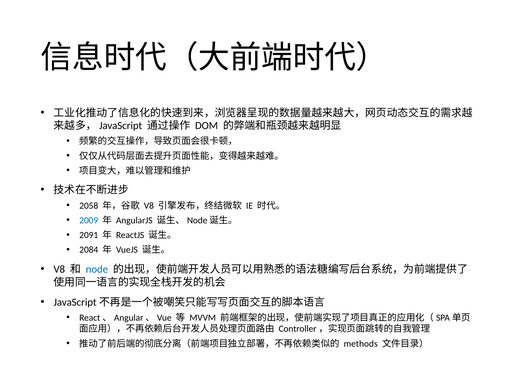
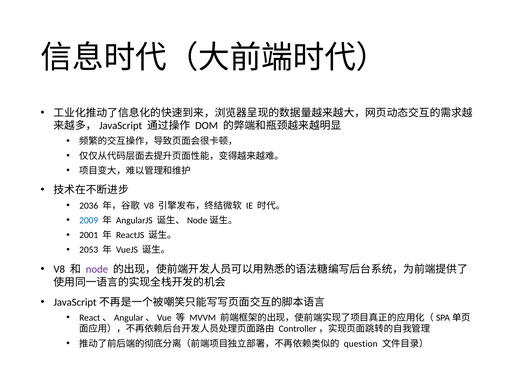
2058: 2058 -> 2036
2091: 2091 -> 2001
2084: 2084 -> 2053
node colour: blue -> purple
methods: methods -> question
